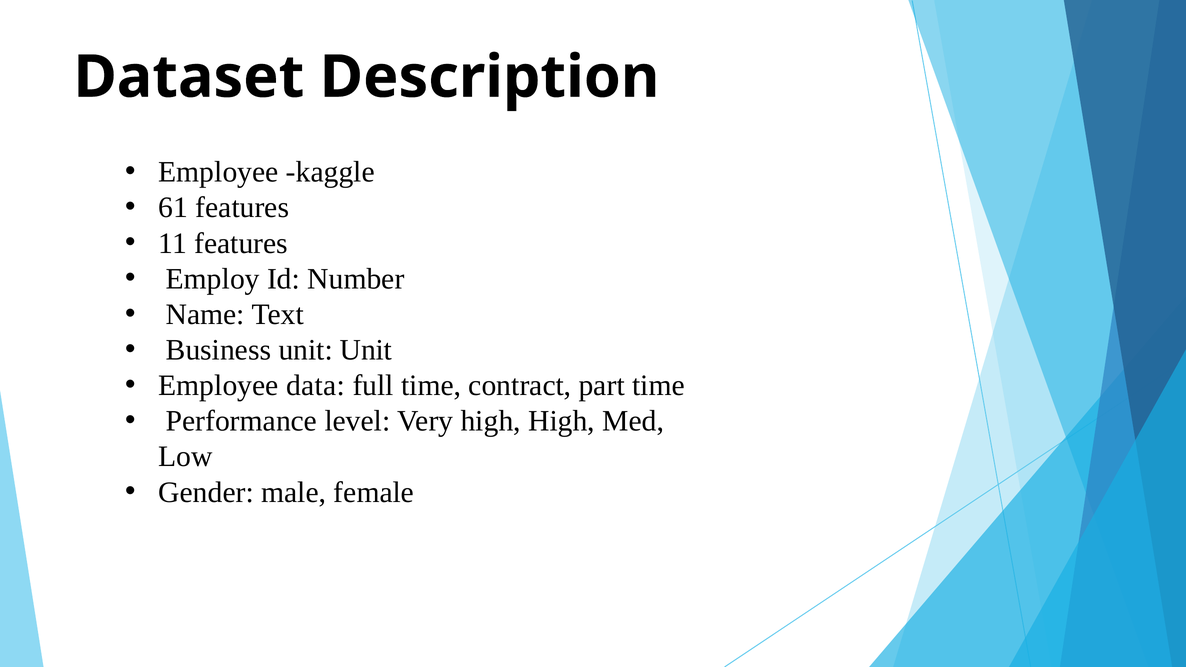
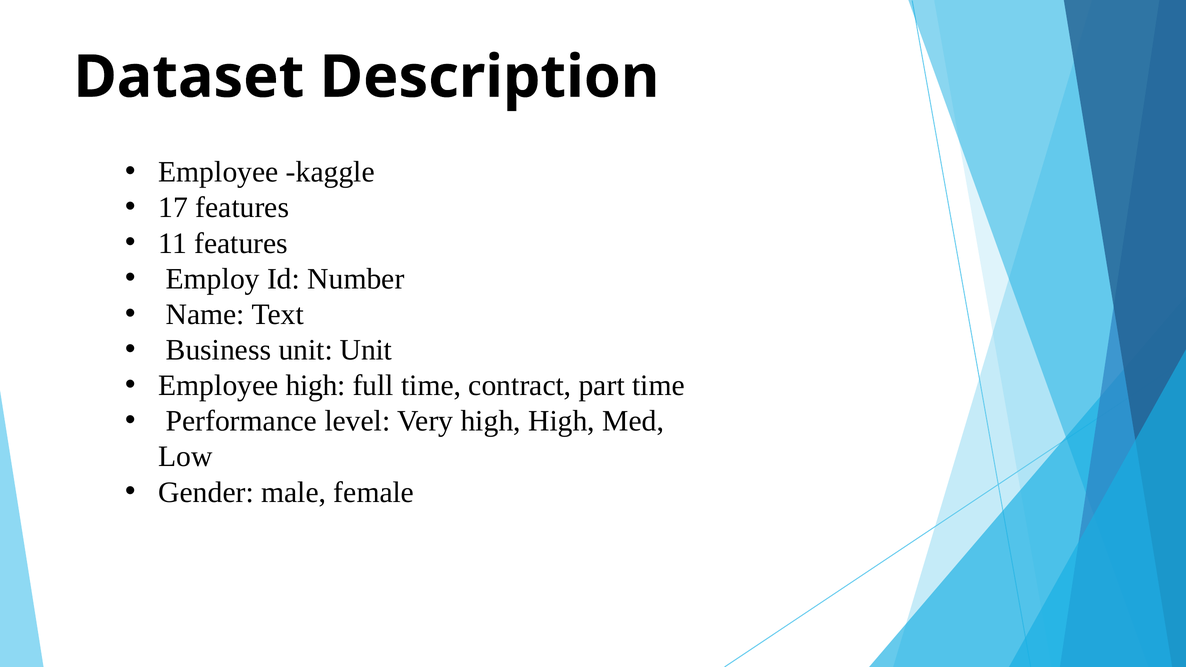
61: 61 -> 17
Employee data: data -> high
